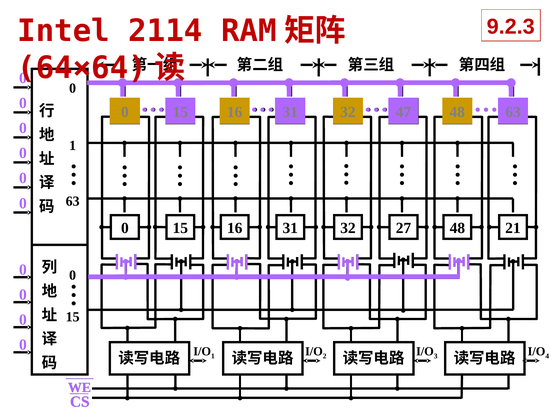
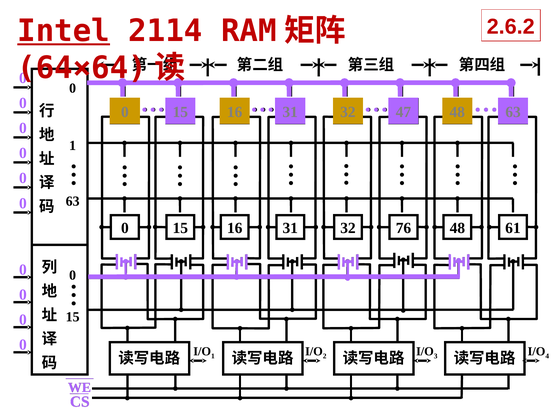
9.2.3: 9.2.3 -> 2.6.2
Intel underline: none -> present
27: 27 -> 76
21: 21 -> 61
